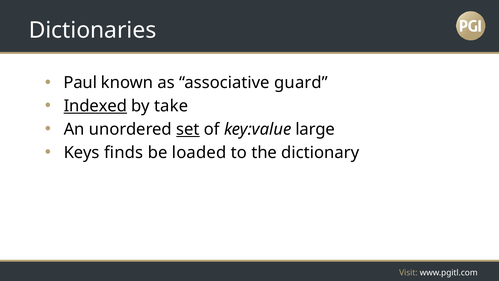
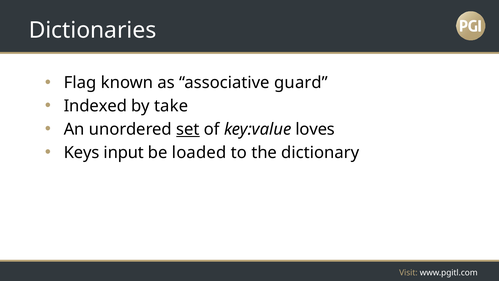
Paul: Paul -> Flag
Indexed underline: present -> none
large: large -> loves
finds: finds -> input
